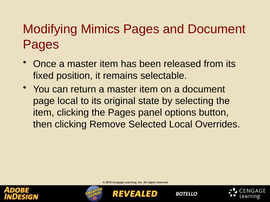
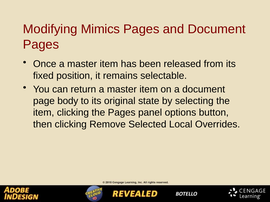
page local: local -> body
